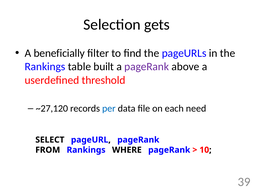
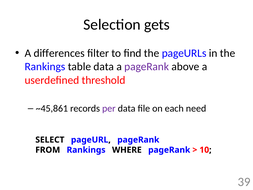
beneficially: beneficially -> differences
table built: built -> data
~27,120: ~27,120 -> ~45,861
per colour: blue -> purple
